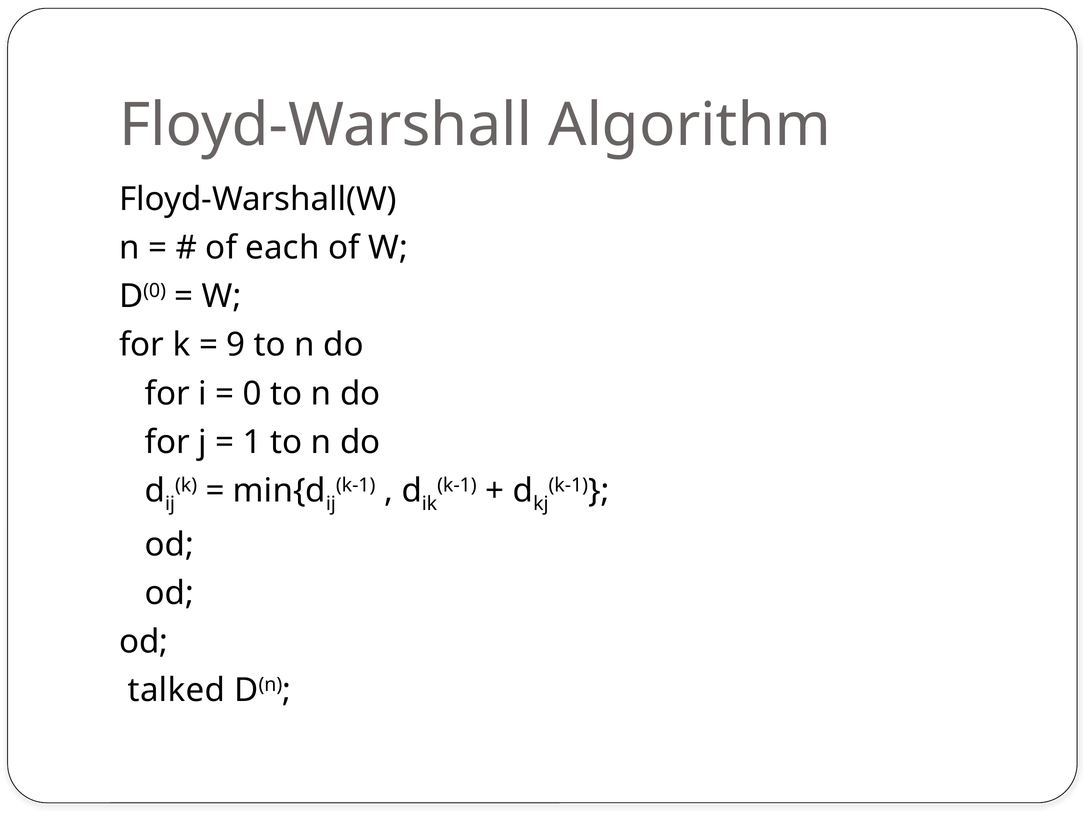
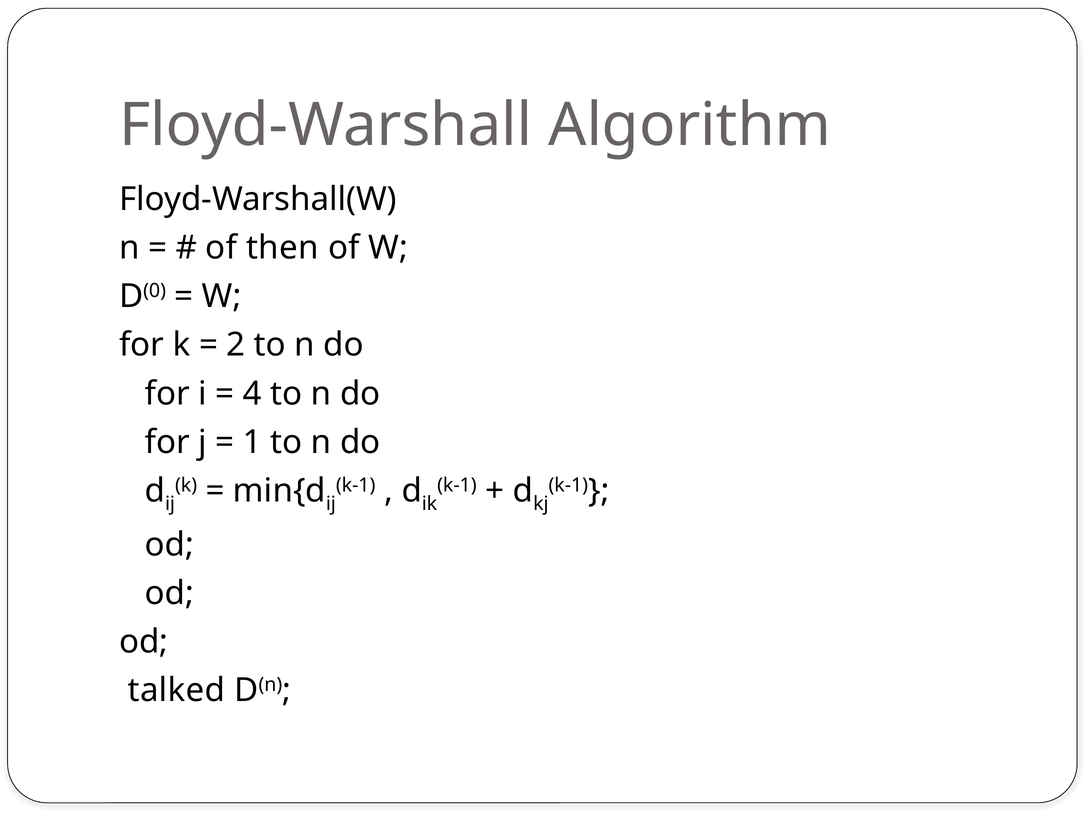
each: each -> then
9: 9 -> 2
0: 0 -> 4
